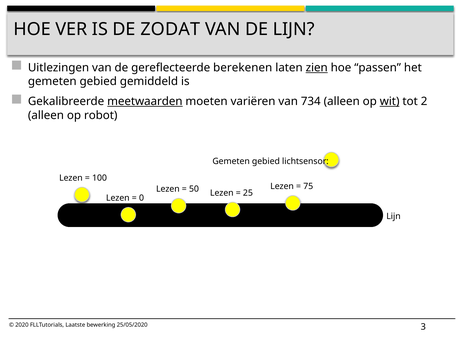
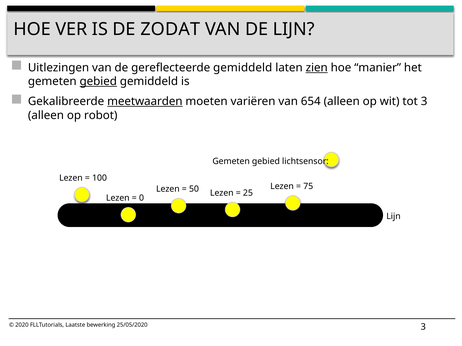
gereflecteerde berekenen: berekenen -> gemiddeld
passen: passen -> manier
gebied at (98, 82) underline: none -> present
734: 734 -> 654
wit underline: present -> none
tot 2: 2 -> 3
